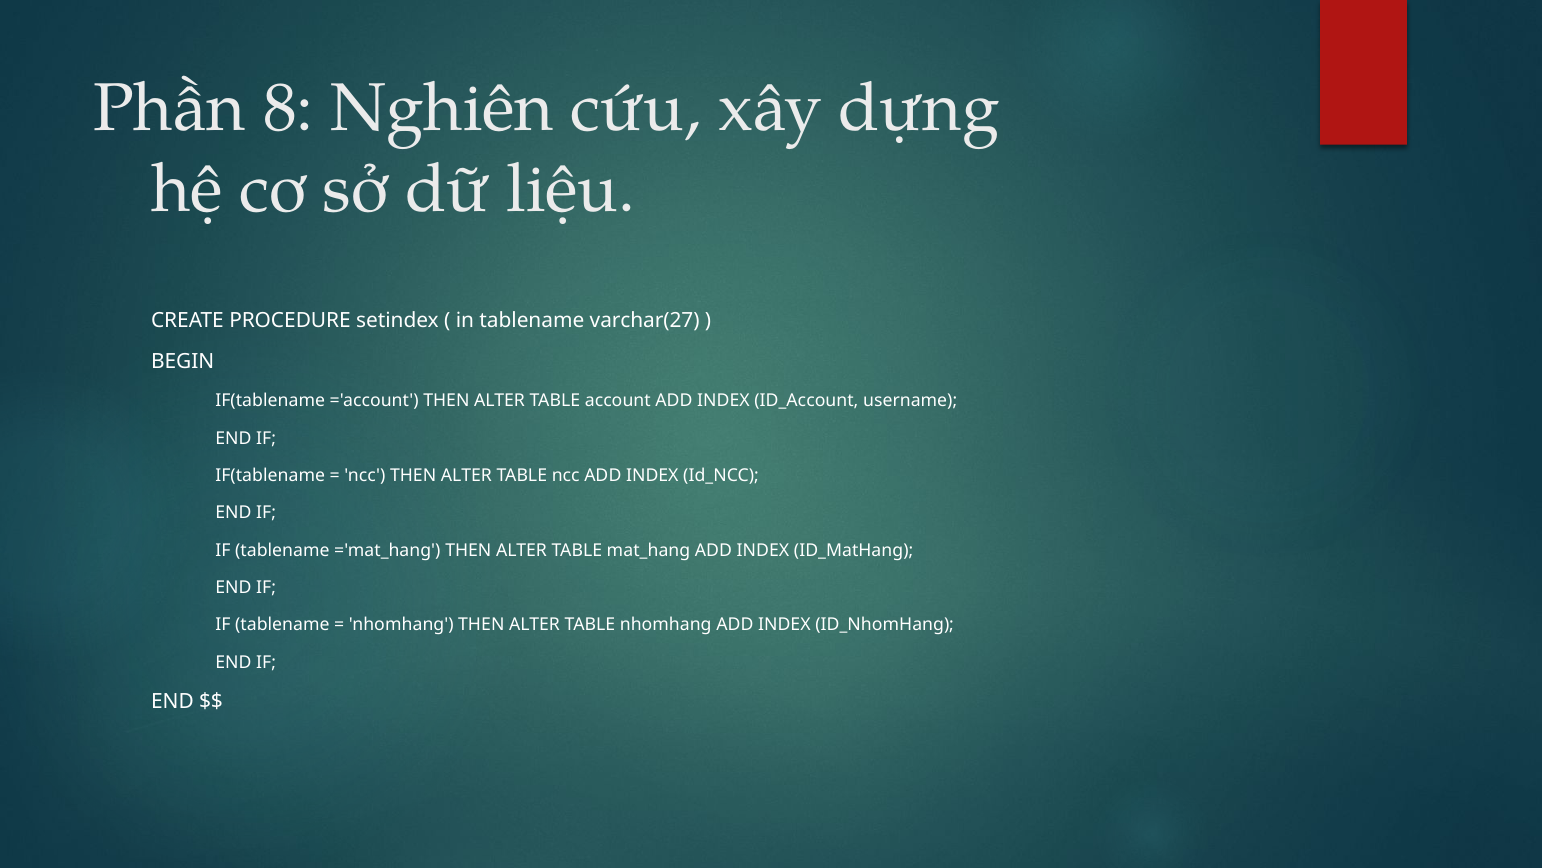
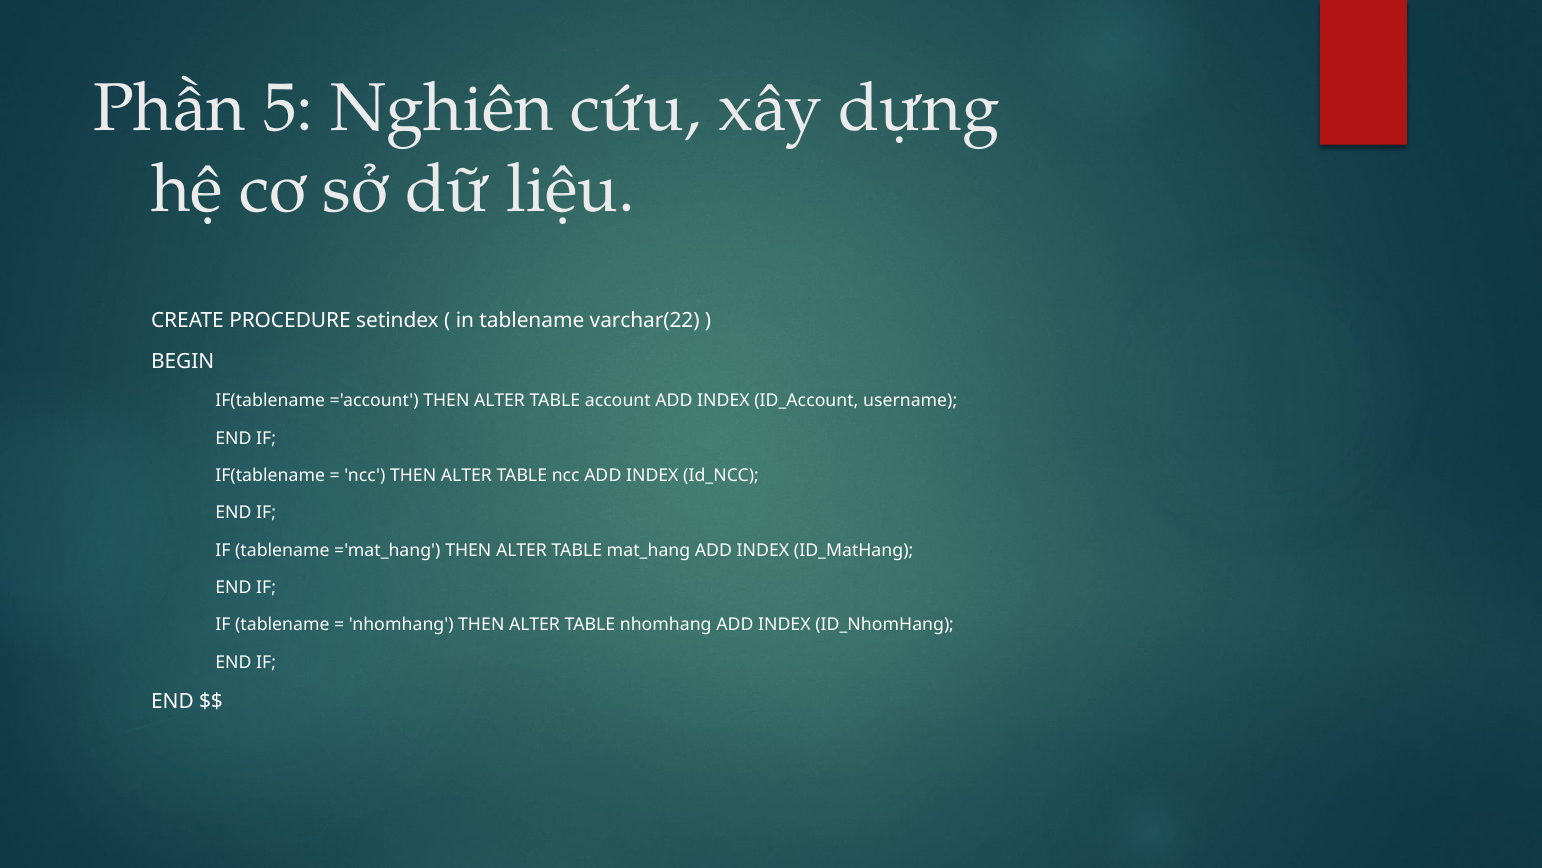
8: 8 -> 5
varchar(27: varchar(27 -> varchar(22
